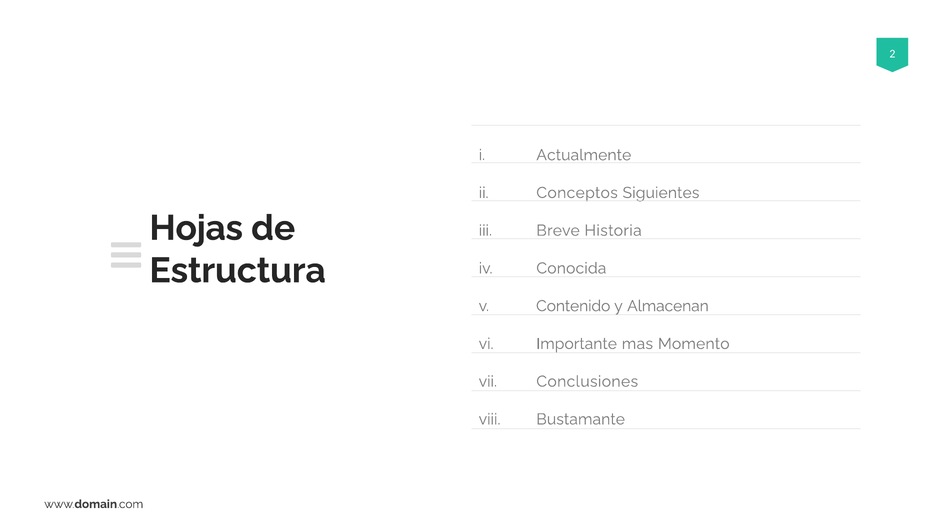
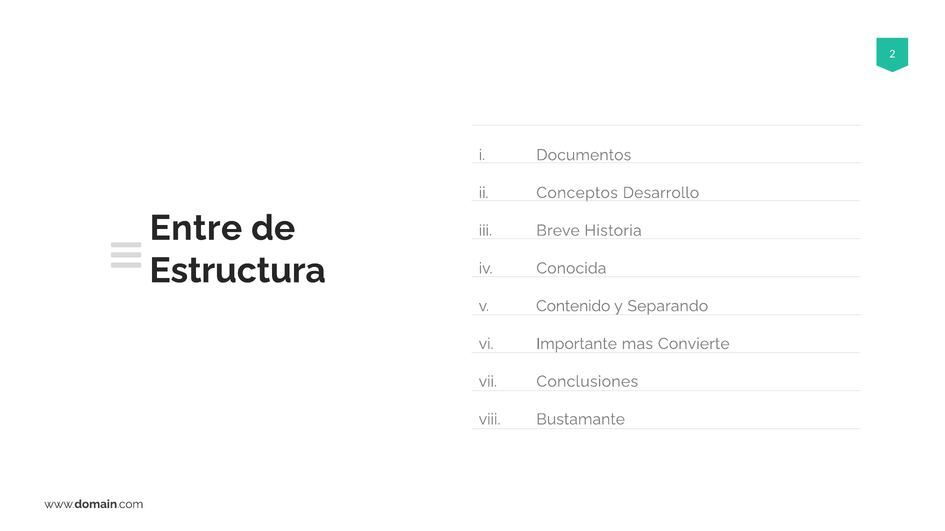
Actualmente: Actualmente -> Documentos
Siguientes: Siguientes -> Desarrollo
Hojas: Hojas -> Entre
Almacenan: Almacenan -> Separando
Momento: Momento -> Convierte
